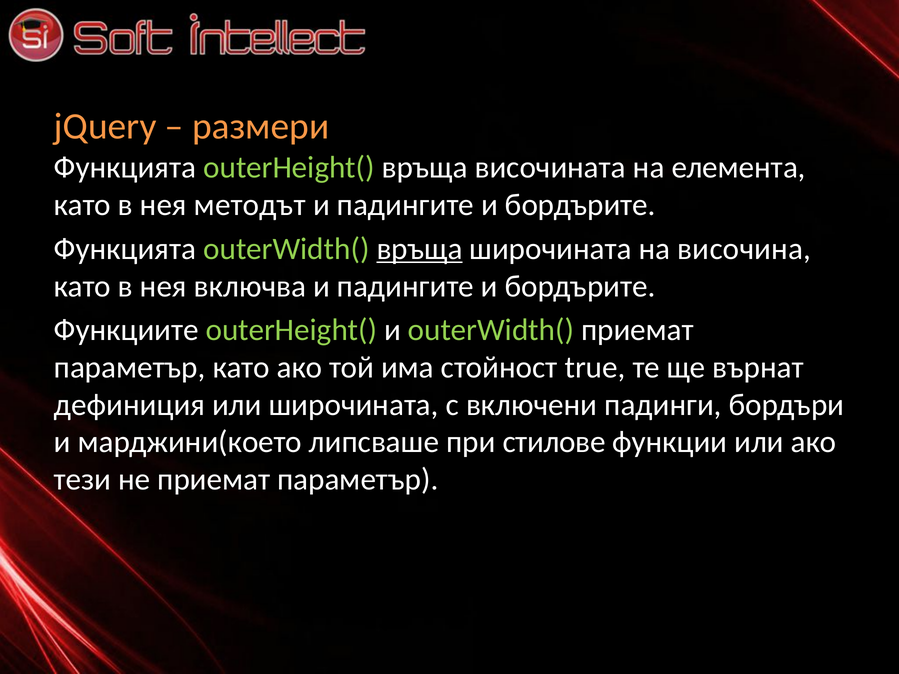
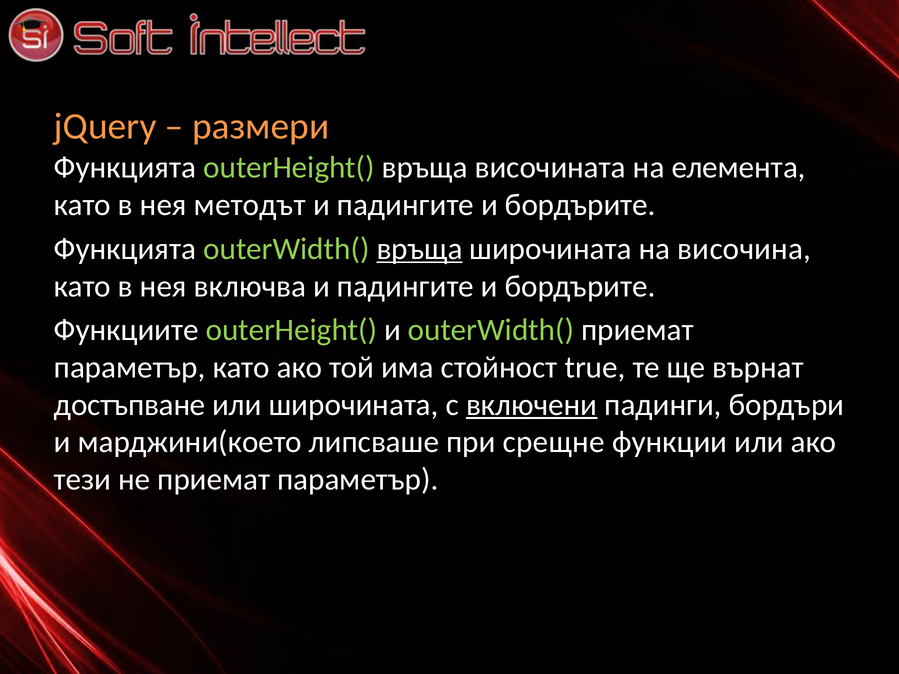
дефиниция: дефиниция -> достъпване
включени underline: none -> present
стилове: стилове -> срещне
